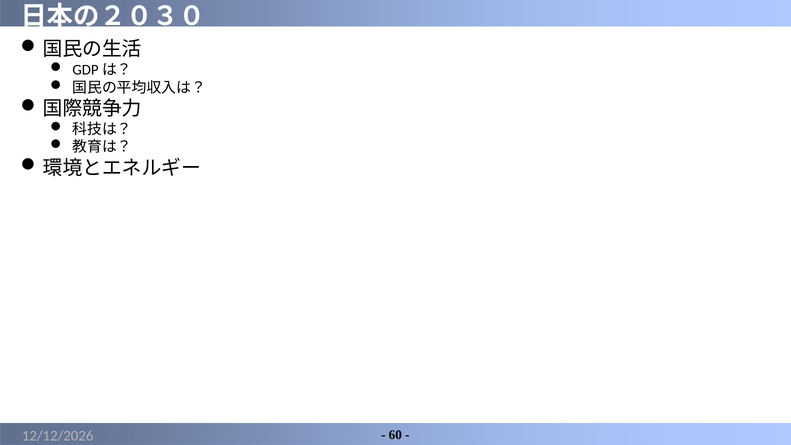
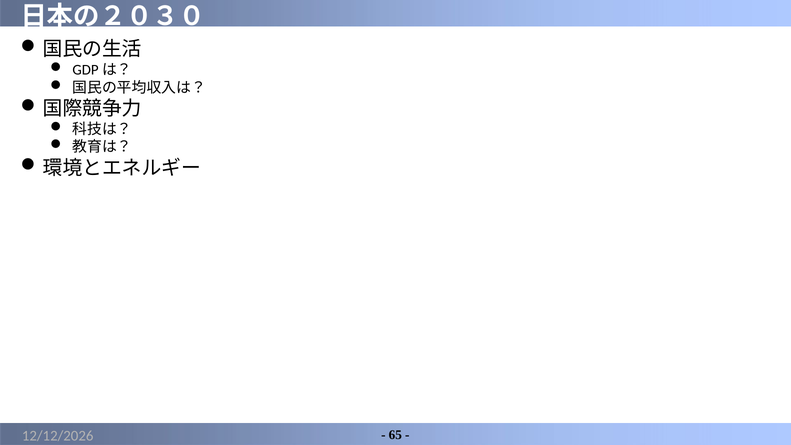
60: 60 -> 65
